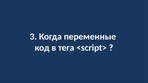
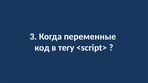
тега: тега -> тегу
